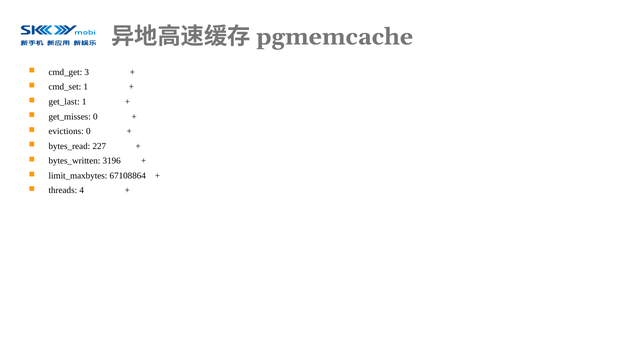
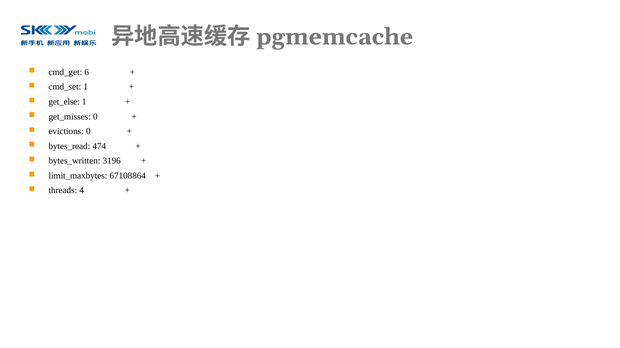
3: 3 -> 6
get_last: get_last -> get_else
227: 227 -> 474
